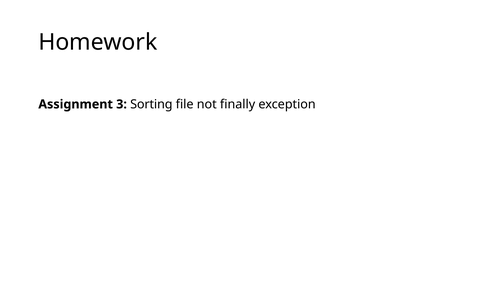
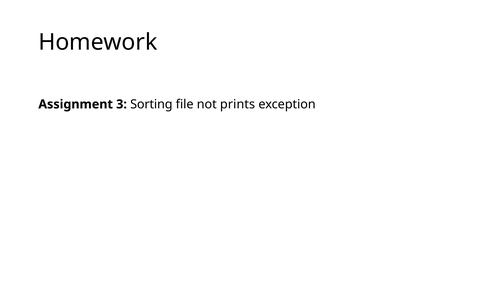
finally: finally -> prints
